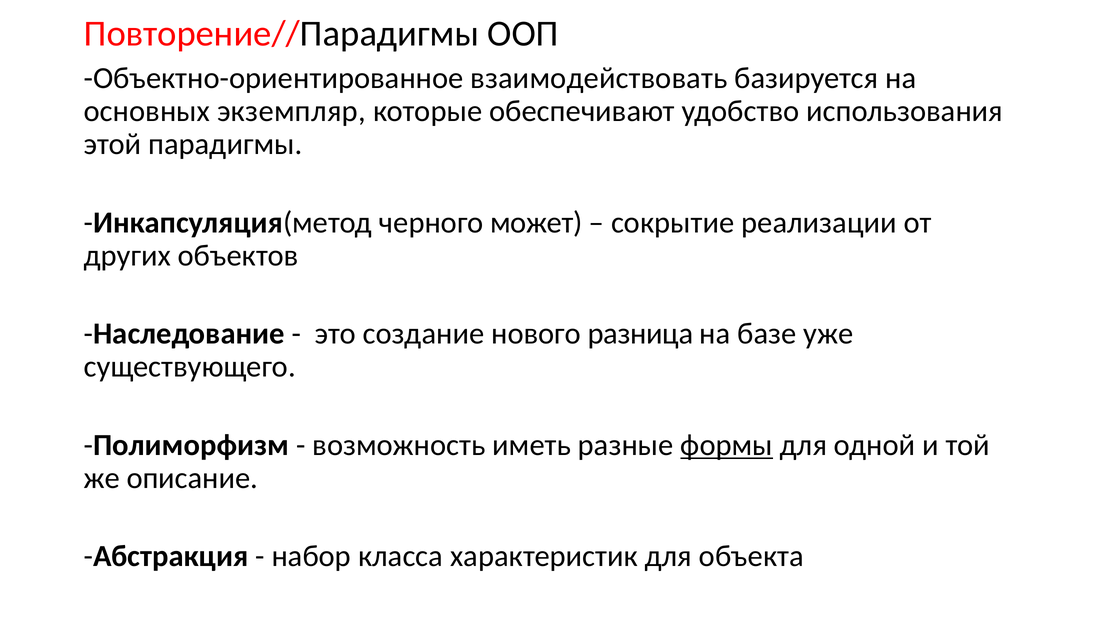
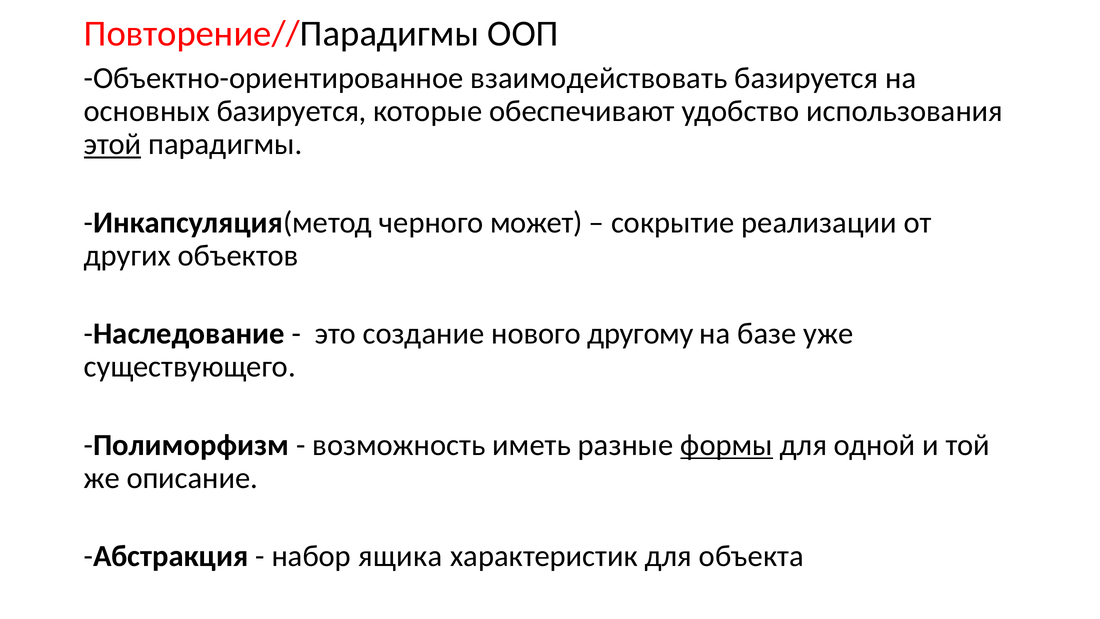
основных экземпляр: экземпляр -> базируется
этой underline: none -> present
разница: разница -> другому
класса: класса -> ящика
